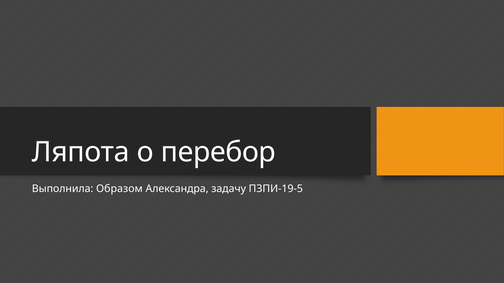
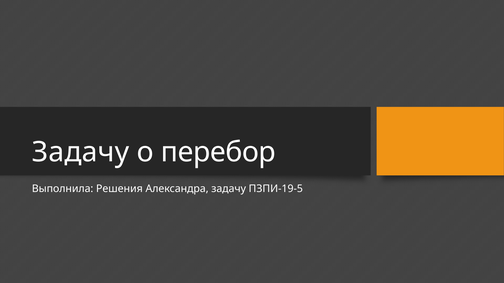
Ляпота at (81, 152): Ляпота -> Задачу
Образом: Образом -> Решения
